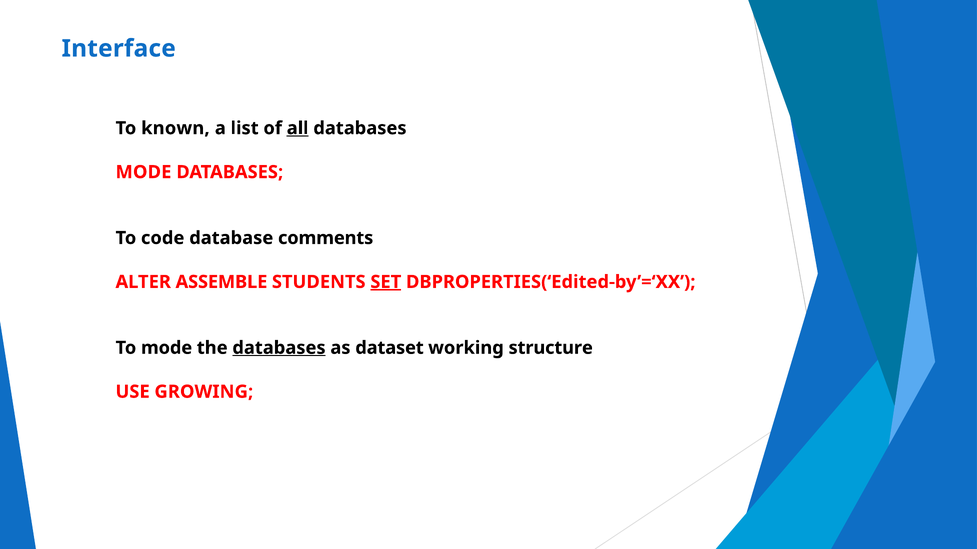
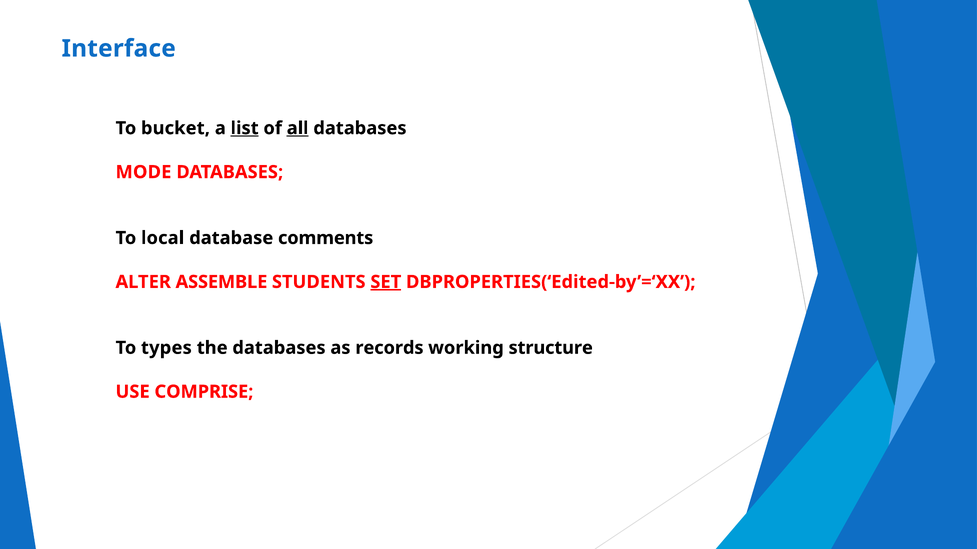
known: known -> bucket
list underline: none -> present
code: code -> local
To mode: mode -> types
databases at (279, 348) underline: present -> none
dataset: dataset -> records
GROWING: GROWING -> COMPRISE
